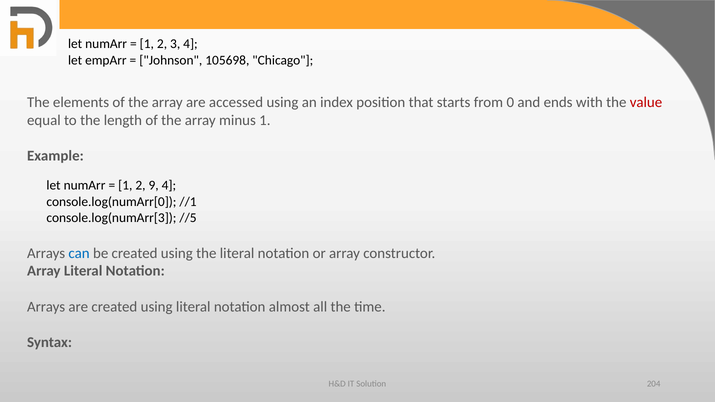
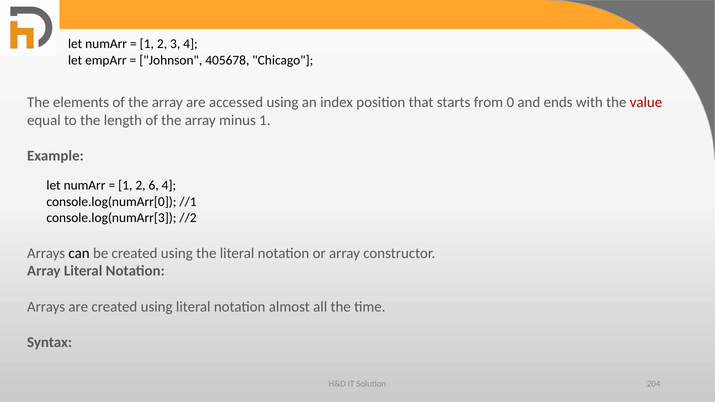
105698: 105698 -> 405678
9: 9 -> 6
//5: //5 -> //2
can colour: blue -> black
